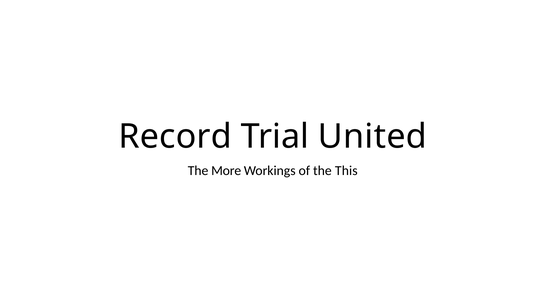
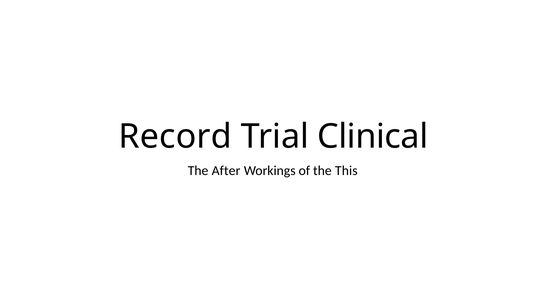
United: United -> Clinical
More: More -> After
